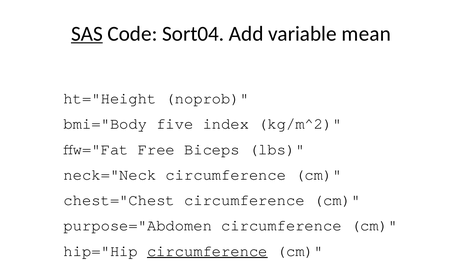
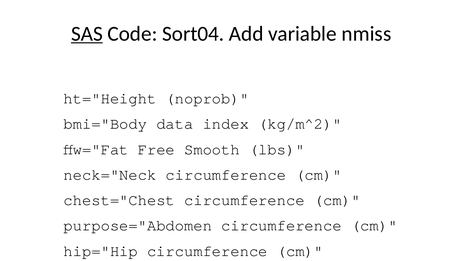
mean: mean -> nmiss
five: five -> data
Biceps: Biceps -> Smooth
circumference at (207, 250) underline: present -> none
